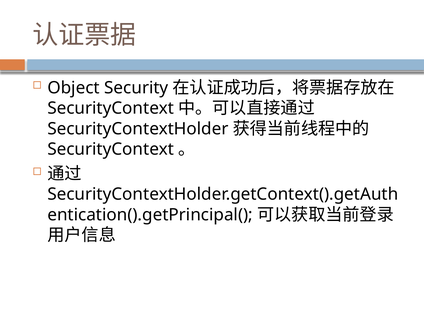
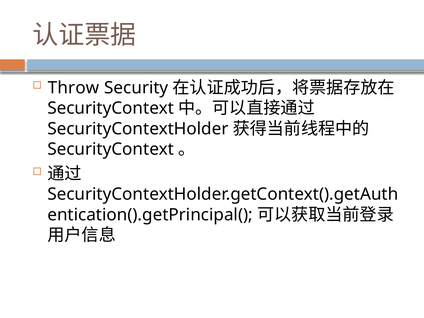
Object: Object -> Throw
